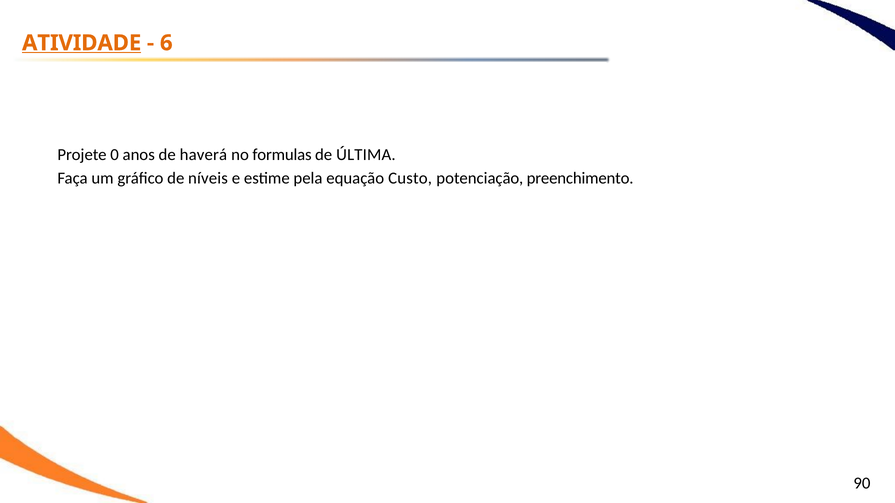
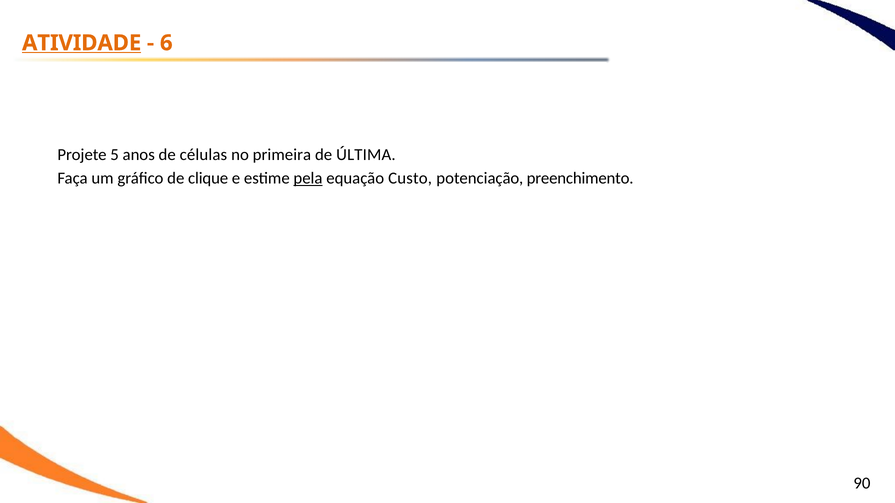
0: 0 -> 5
haverá: haverá -> células
formulas: formulas -> primeira
níveis: níveis -> clique
pela underline: none -> present
